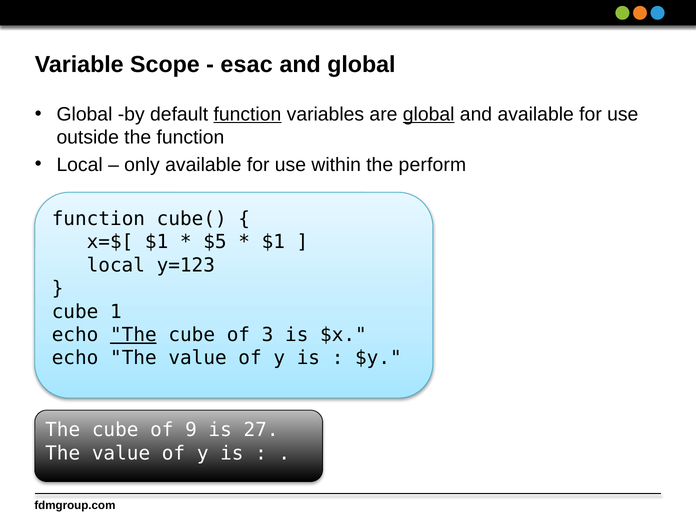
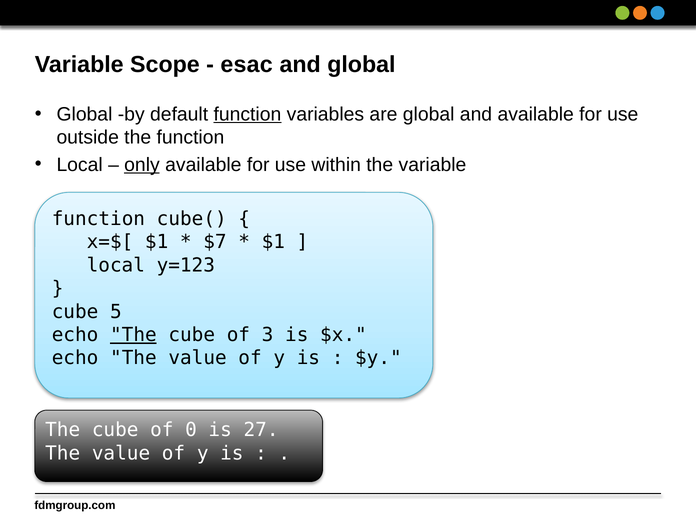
global at (429, 114) underline: present -> none
only underline: none -> present
the perform: perform -> variable
$5: $5 -> $7
1: 1 -> 5
9: 9 -> 0
